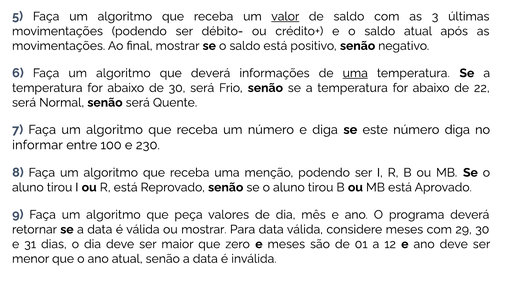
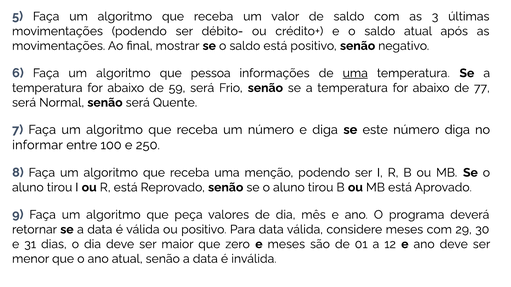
valor underline: present -> none
que deverá: deverá -> pessoa
de 30: 30 -> 59
22: 22 -> 77
230: 230 -> 250
ou mostrar: mostrar -> positivo
